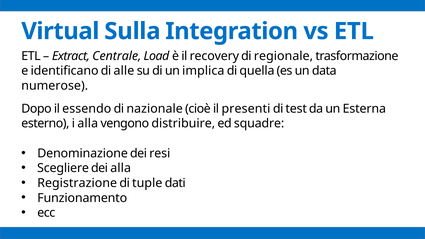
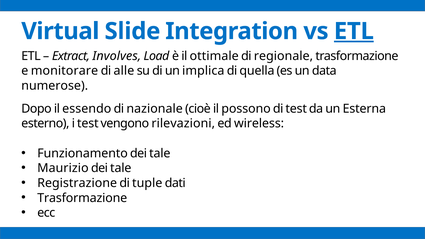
Sulla: Sulla -> Slide
ETL at (354, 31) underline: none -> present
Centrale: Centrale -> Involves
recovery: recovery -> ottimale
identificano: identificano -> monitorare
presenti: presenti -> possono
i alla: alla -> test
distribuire: distribuire -> rilevazioni
squadre: squadre -> wireless
Denominazione: Denominazione -> Funzionamento
resi at (160, 153): resi -> tale
Scegliere: Scegliere -> Maurizio
alla at (121, 168): alla -> tale
Funzionamento at (82, 198): Funzionamento -> Trasformazione
